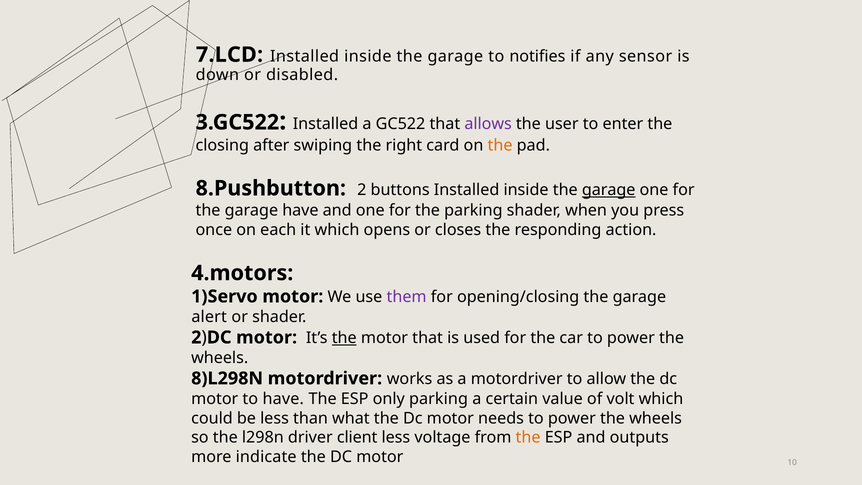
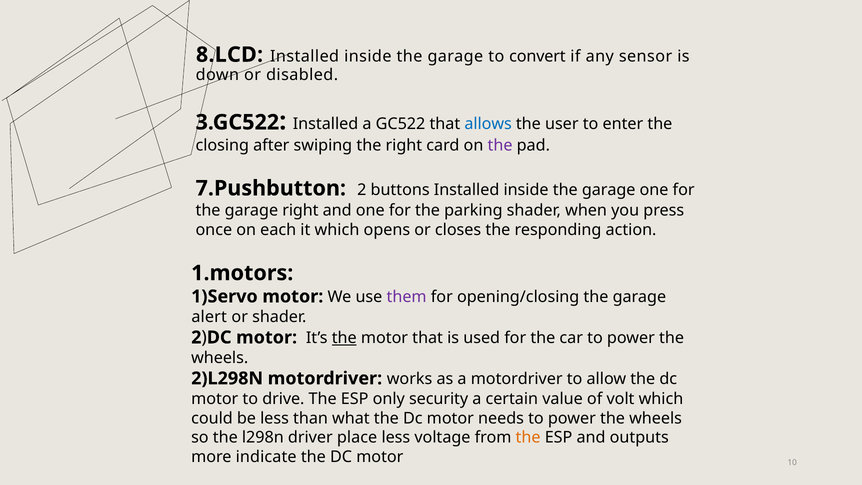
7.LCD: 7.LCD -> 8.LCD
notifies: notifies -> convert
allows colour: purple -> blue
the at (500, 145) colour: orange -> purple
8.Pushbutton: 8.Pushbutton -> 7.Pushbutton
garage at (609, 190) underline: present -> none
garage have: have -> right
4.motors: 4.motors -> 1.motors
8)L298N: 8)L298N -> 2)L298N
to have: have -> drive
only parking: parking -> security
client: client -> place
